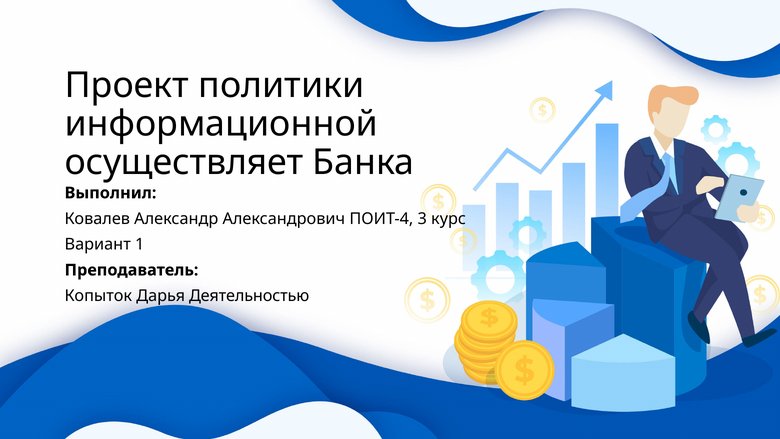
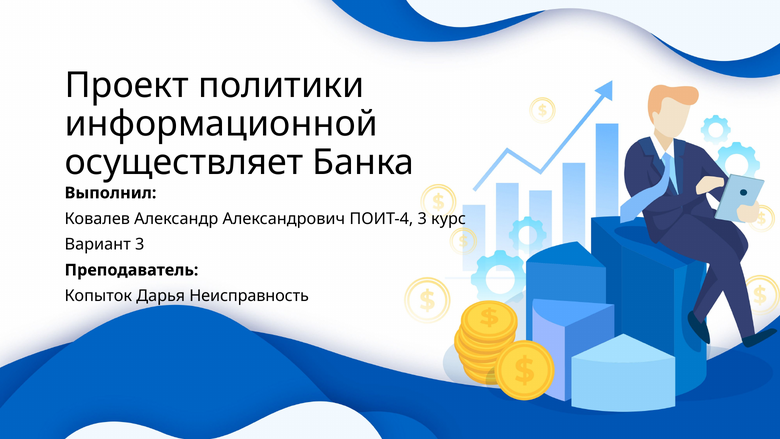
Вариант 1: 1 -> 3
Деятельностью: Деятельностью -> Неисправность
